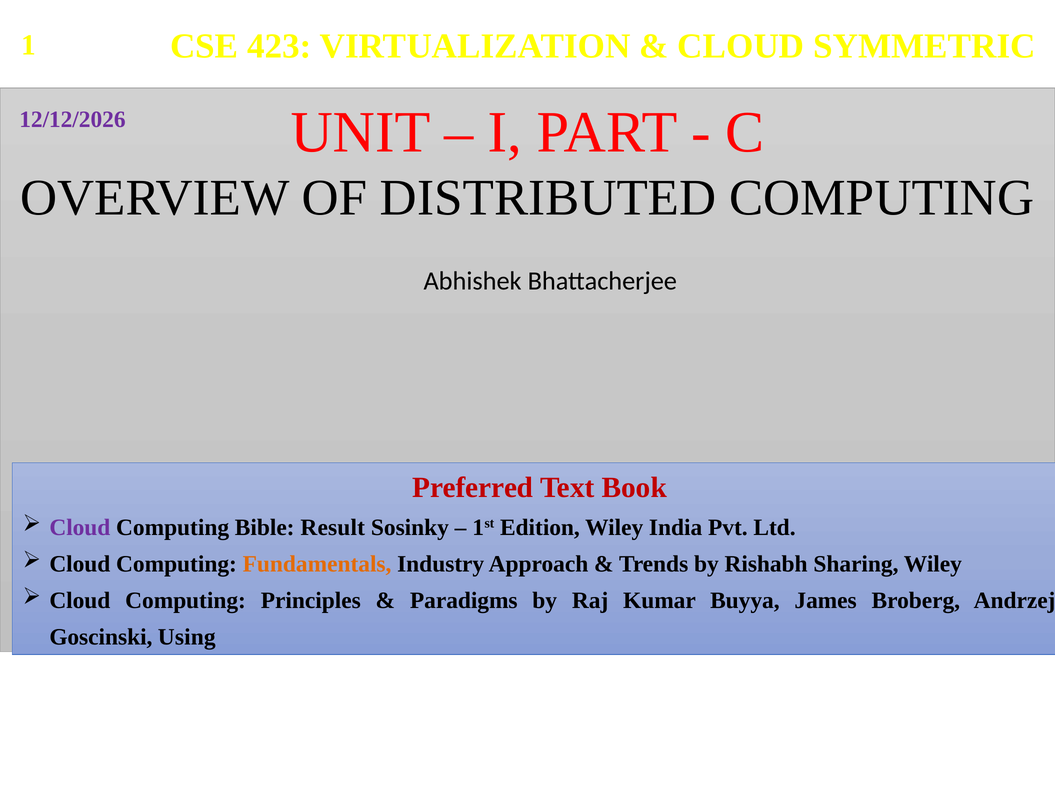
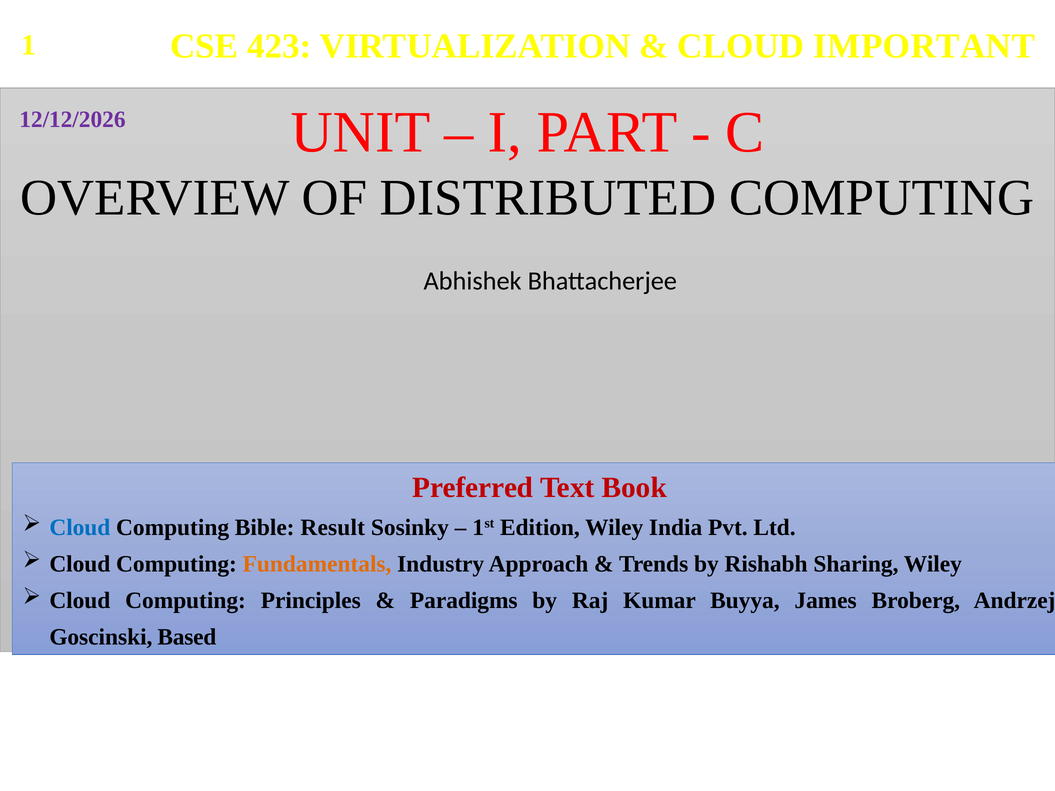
SYMMETRIC: SYMMETRIC -> IMPORTANT
Cloud at (80, 527) colour: purple -> blue
Using: Using -> Based
